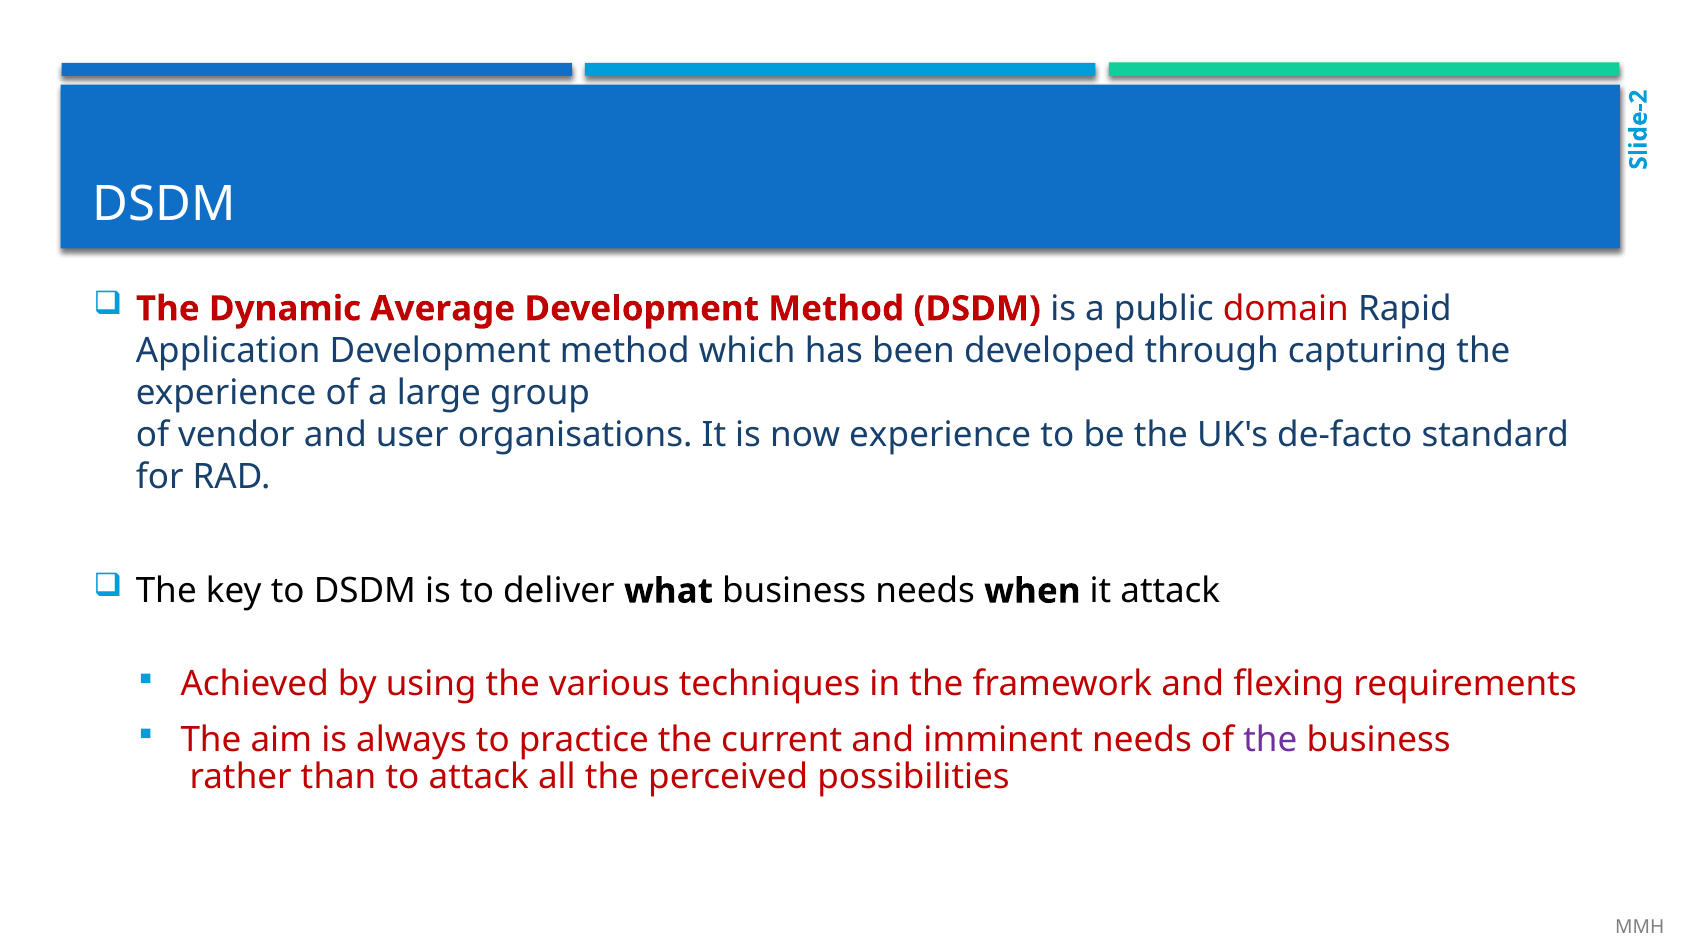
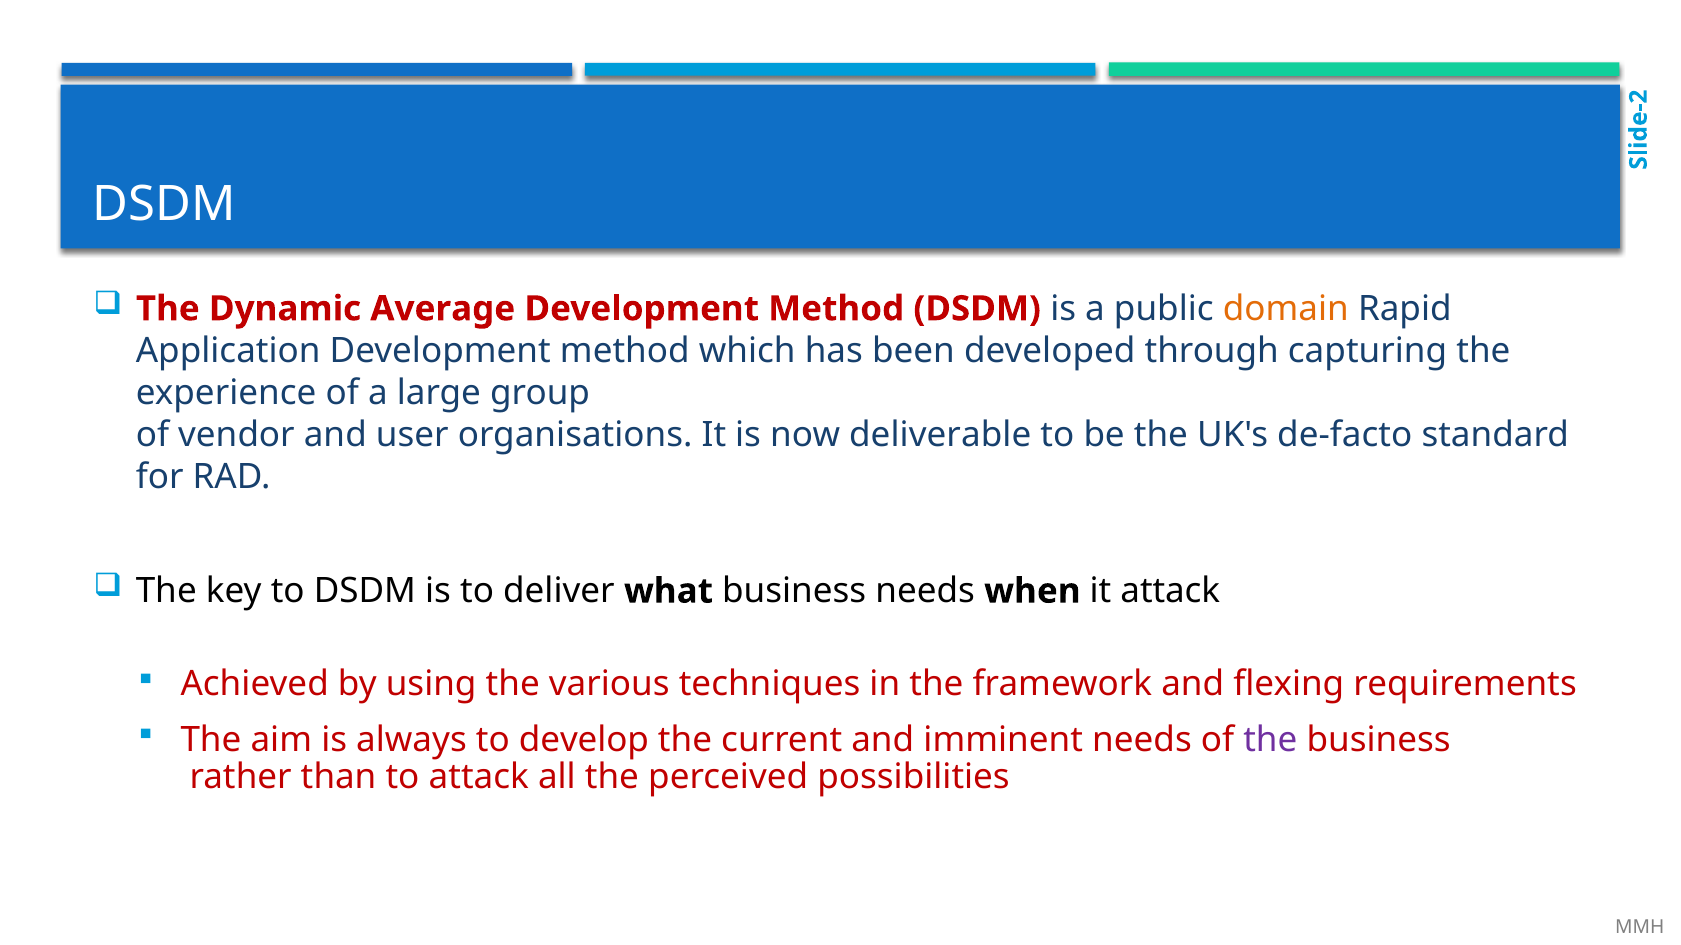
domain colour: red -> orange
now experience: experience -> deliverable
practice: practice -> develop
